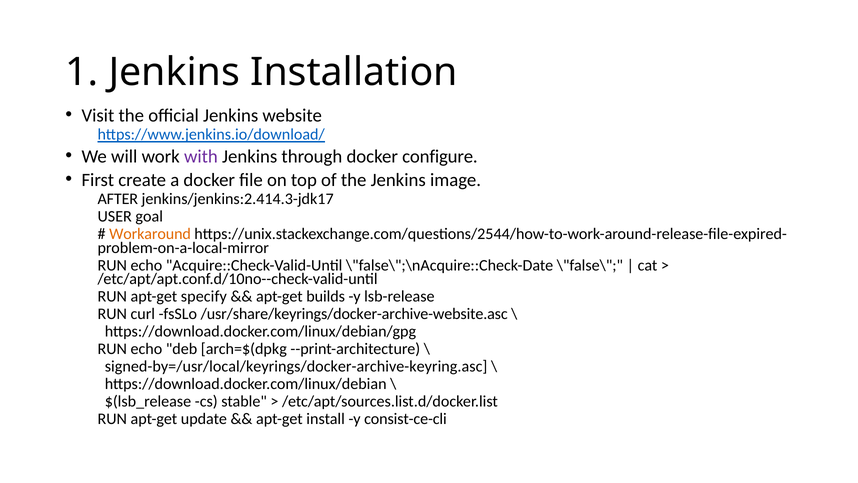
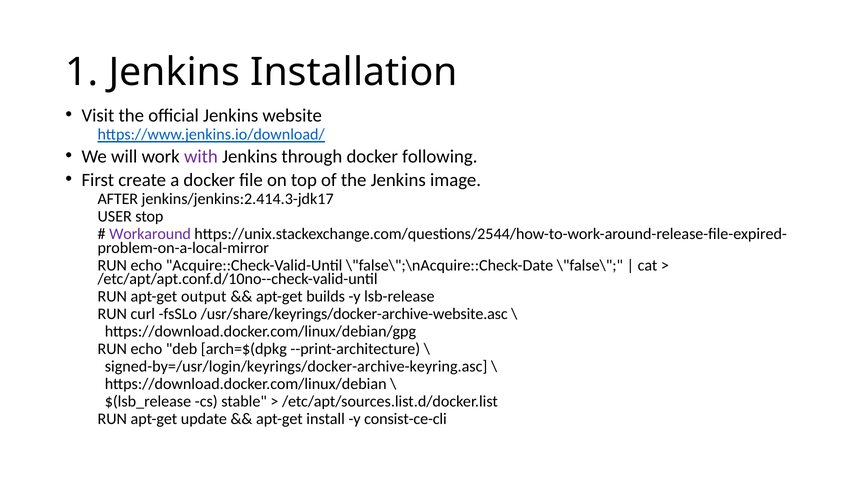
configure: configure -> following
goal: goal -> stop
Workaround colour: orange -> purple
specify: specify -> output
signed-by=/usr/local/keyrings/docker-archive-keyring.asc: signed-by=/usr/local/keyrings/docker-archive-keyring.asc -> signed-by=/usr/login/keyrings/docker-archive-keyring.asc
